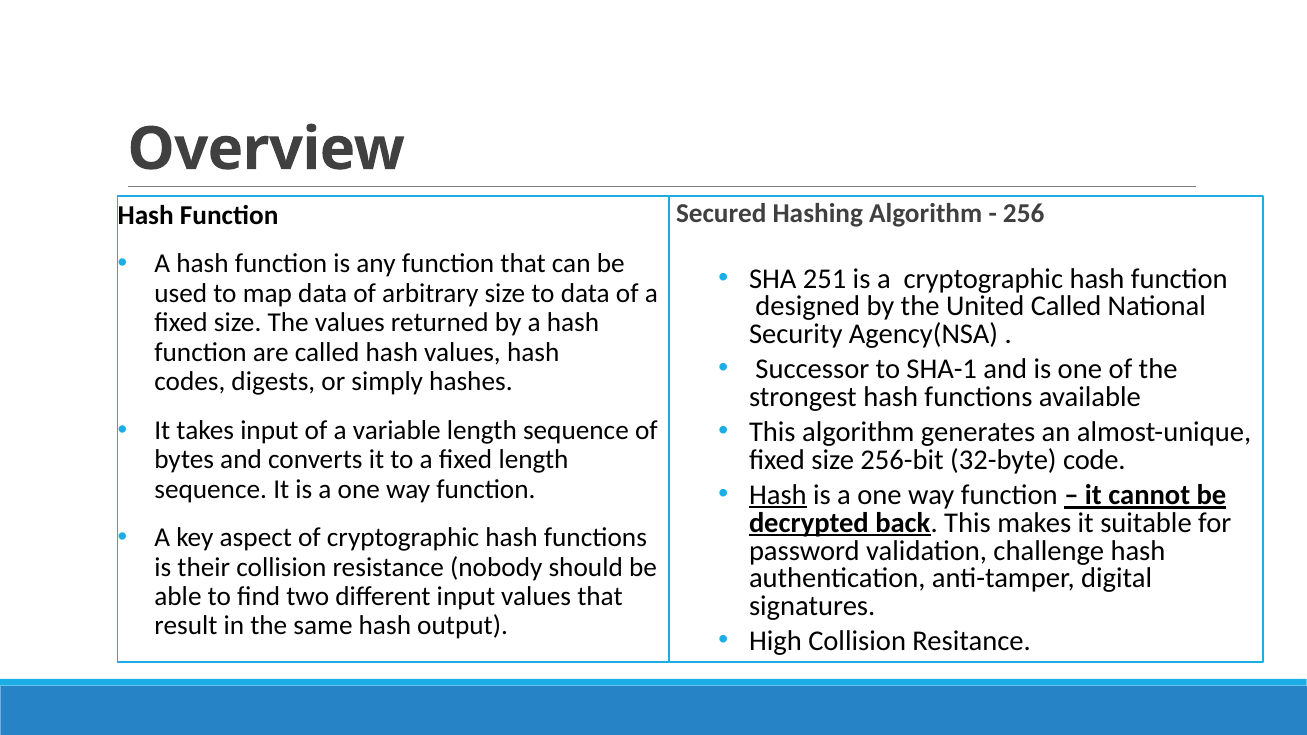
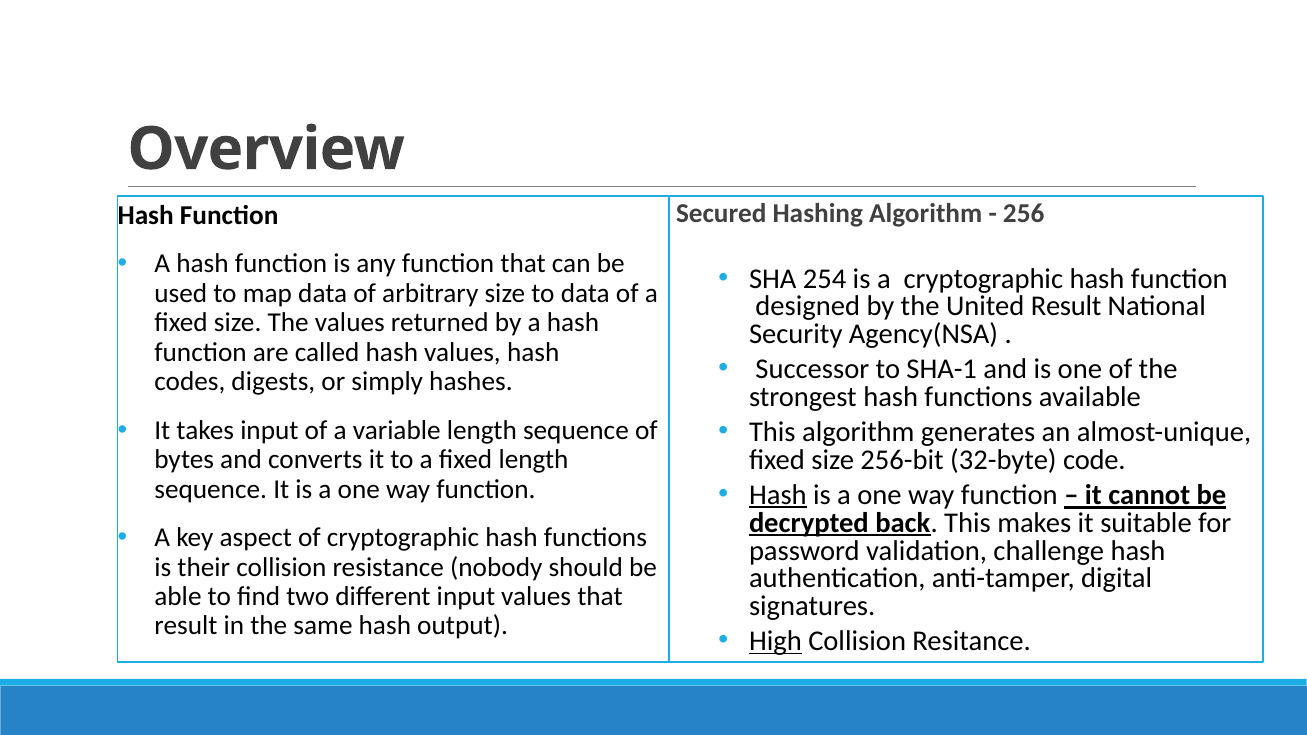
251: 251 -> 254
United Called: Called -> Result
High underline: none -> present
